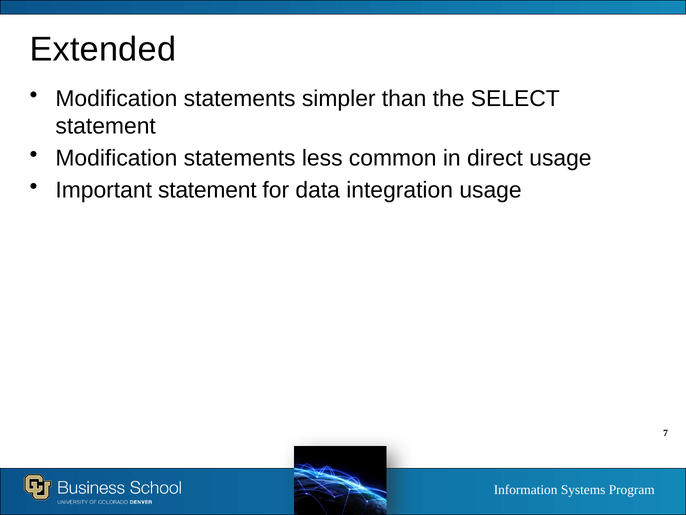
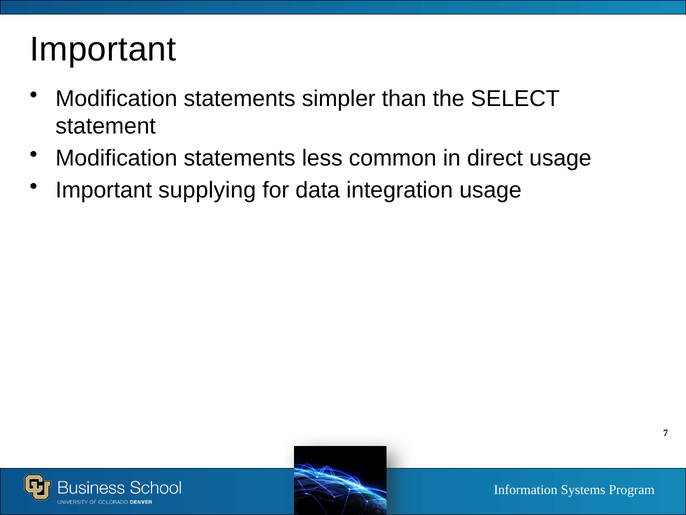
Extended at (103, 49): Extended -> Important
Important statement: statement -> supplying
